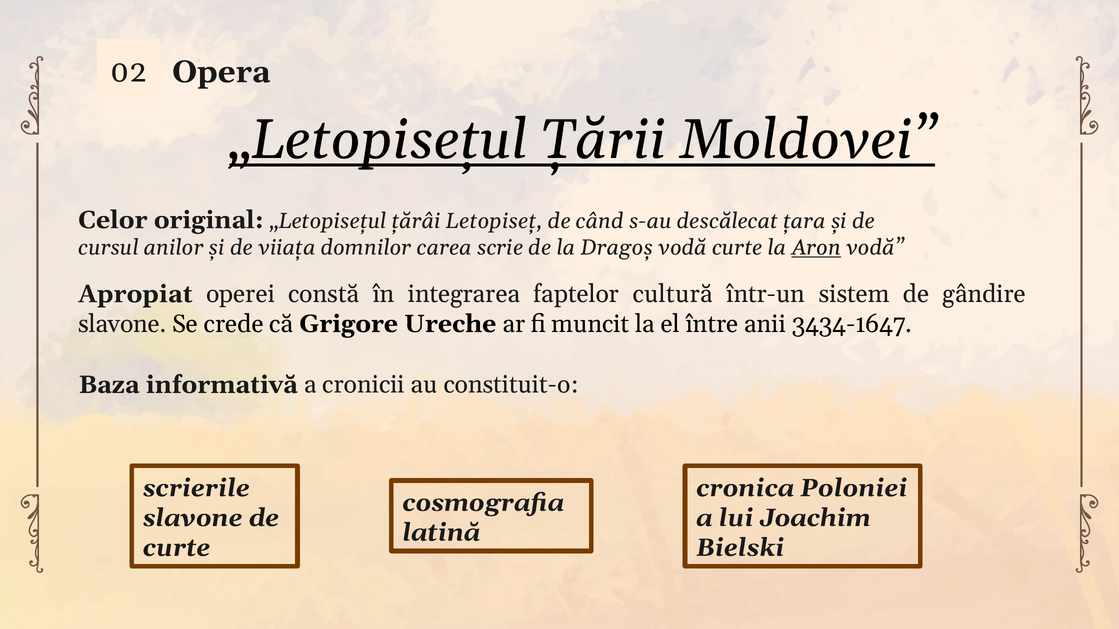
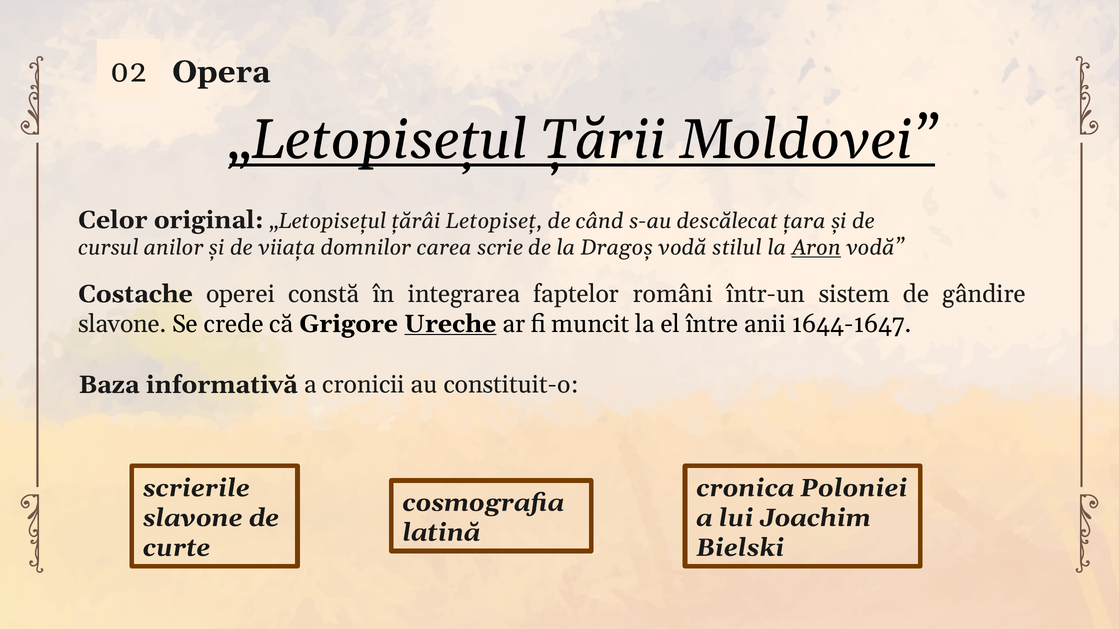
vodă curte: curte -> stilul
Apropiat: Apropiat -> Costache
cultură: cultură -> români
Ureche underline: none -> present
3434-1647: 3434-1647 -> 1644-1647
